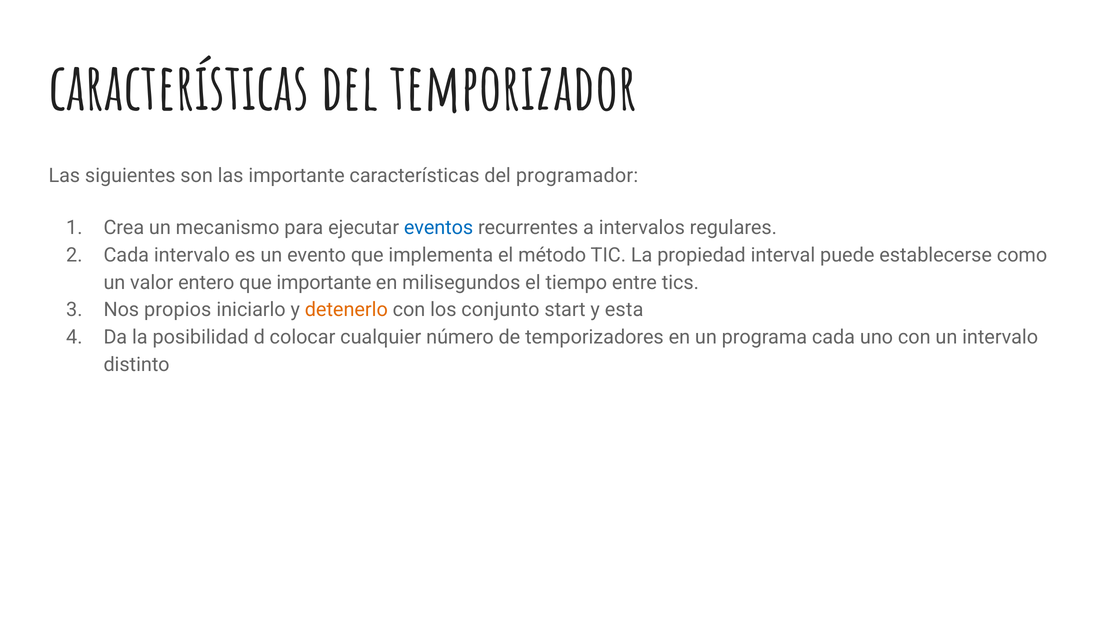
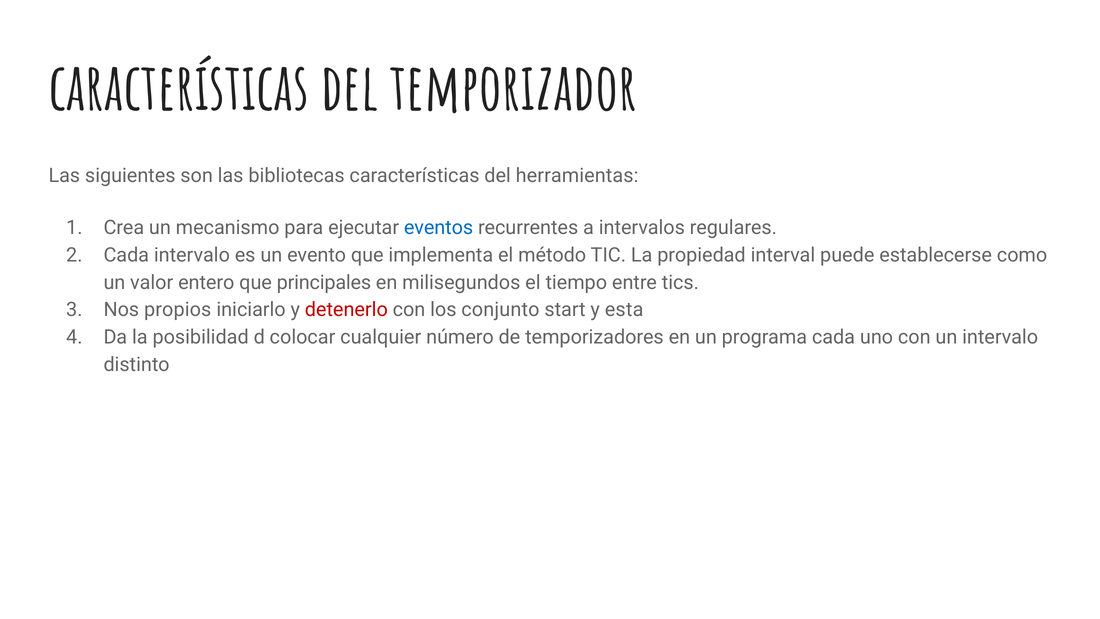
las importante: importante -> bibliotecas
programador: programador -> herramientas
que importante: importante -> principales
detenerlo colour: orange -> red
